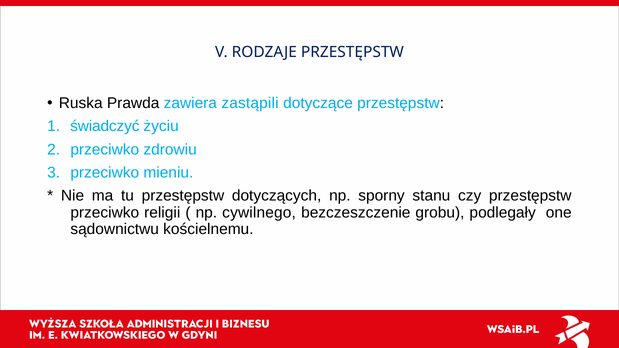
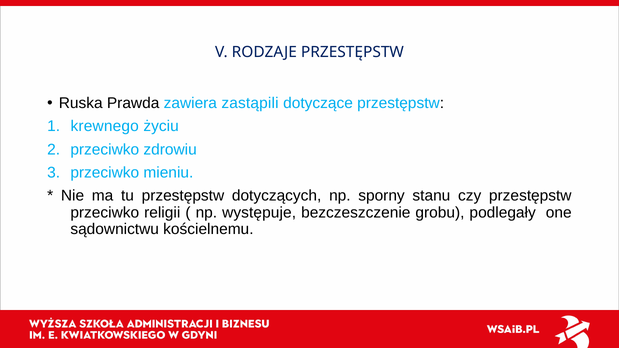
świadczyć: świadczyć -> krewnego
cywilnego: cywilnego -> występuje
